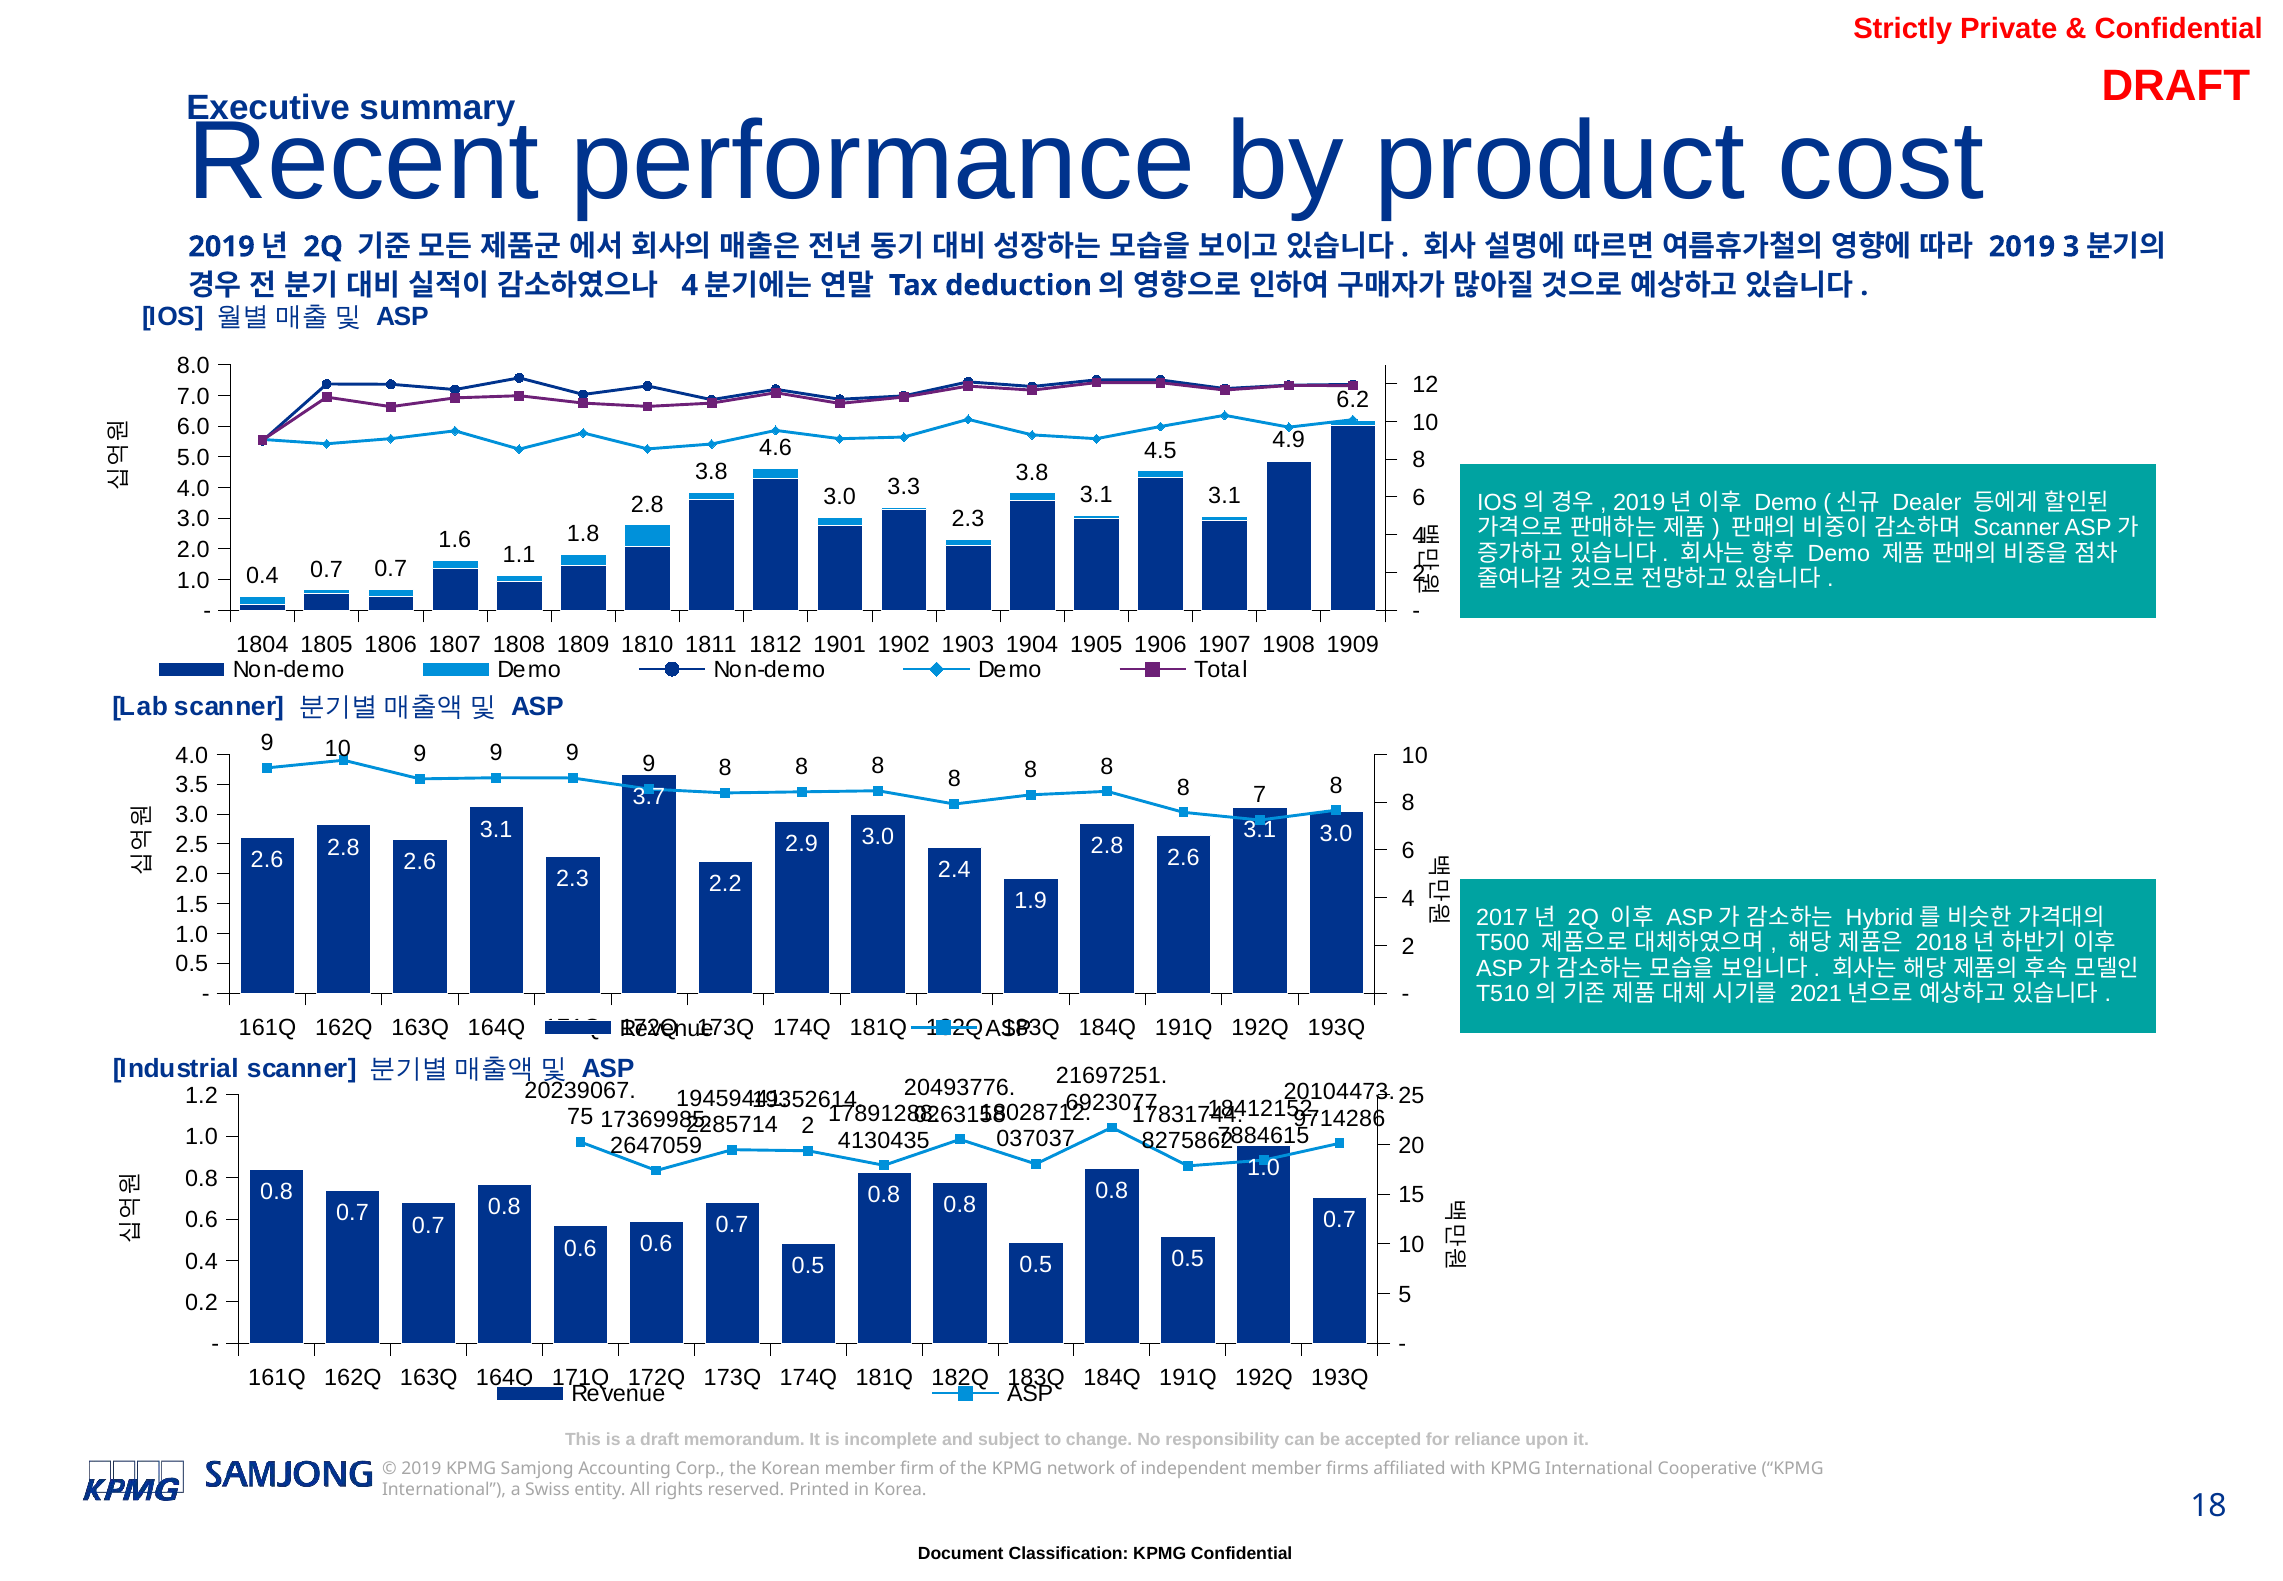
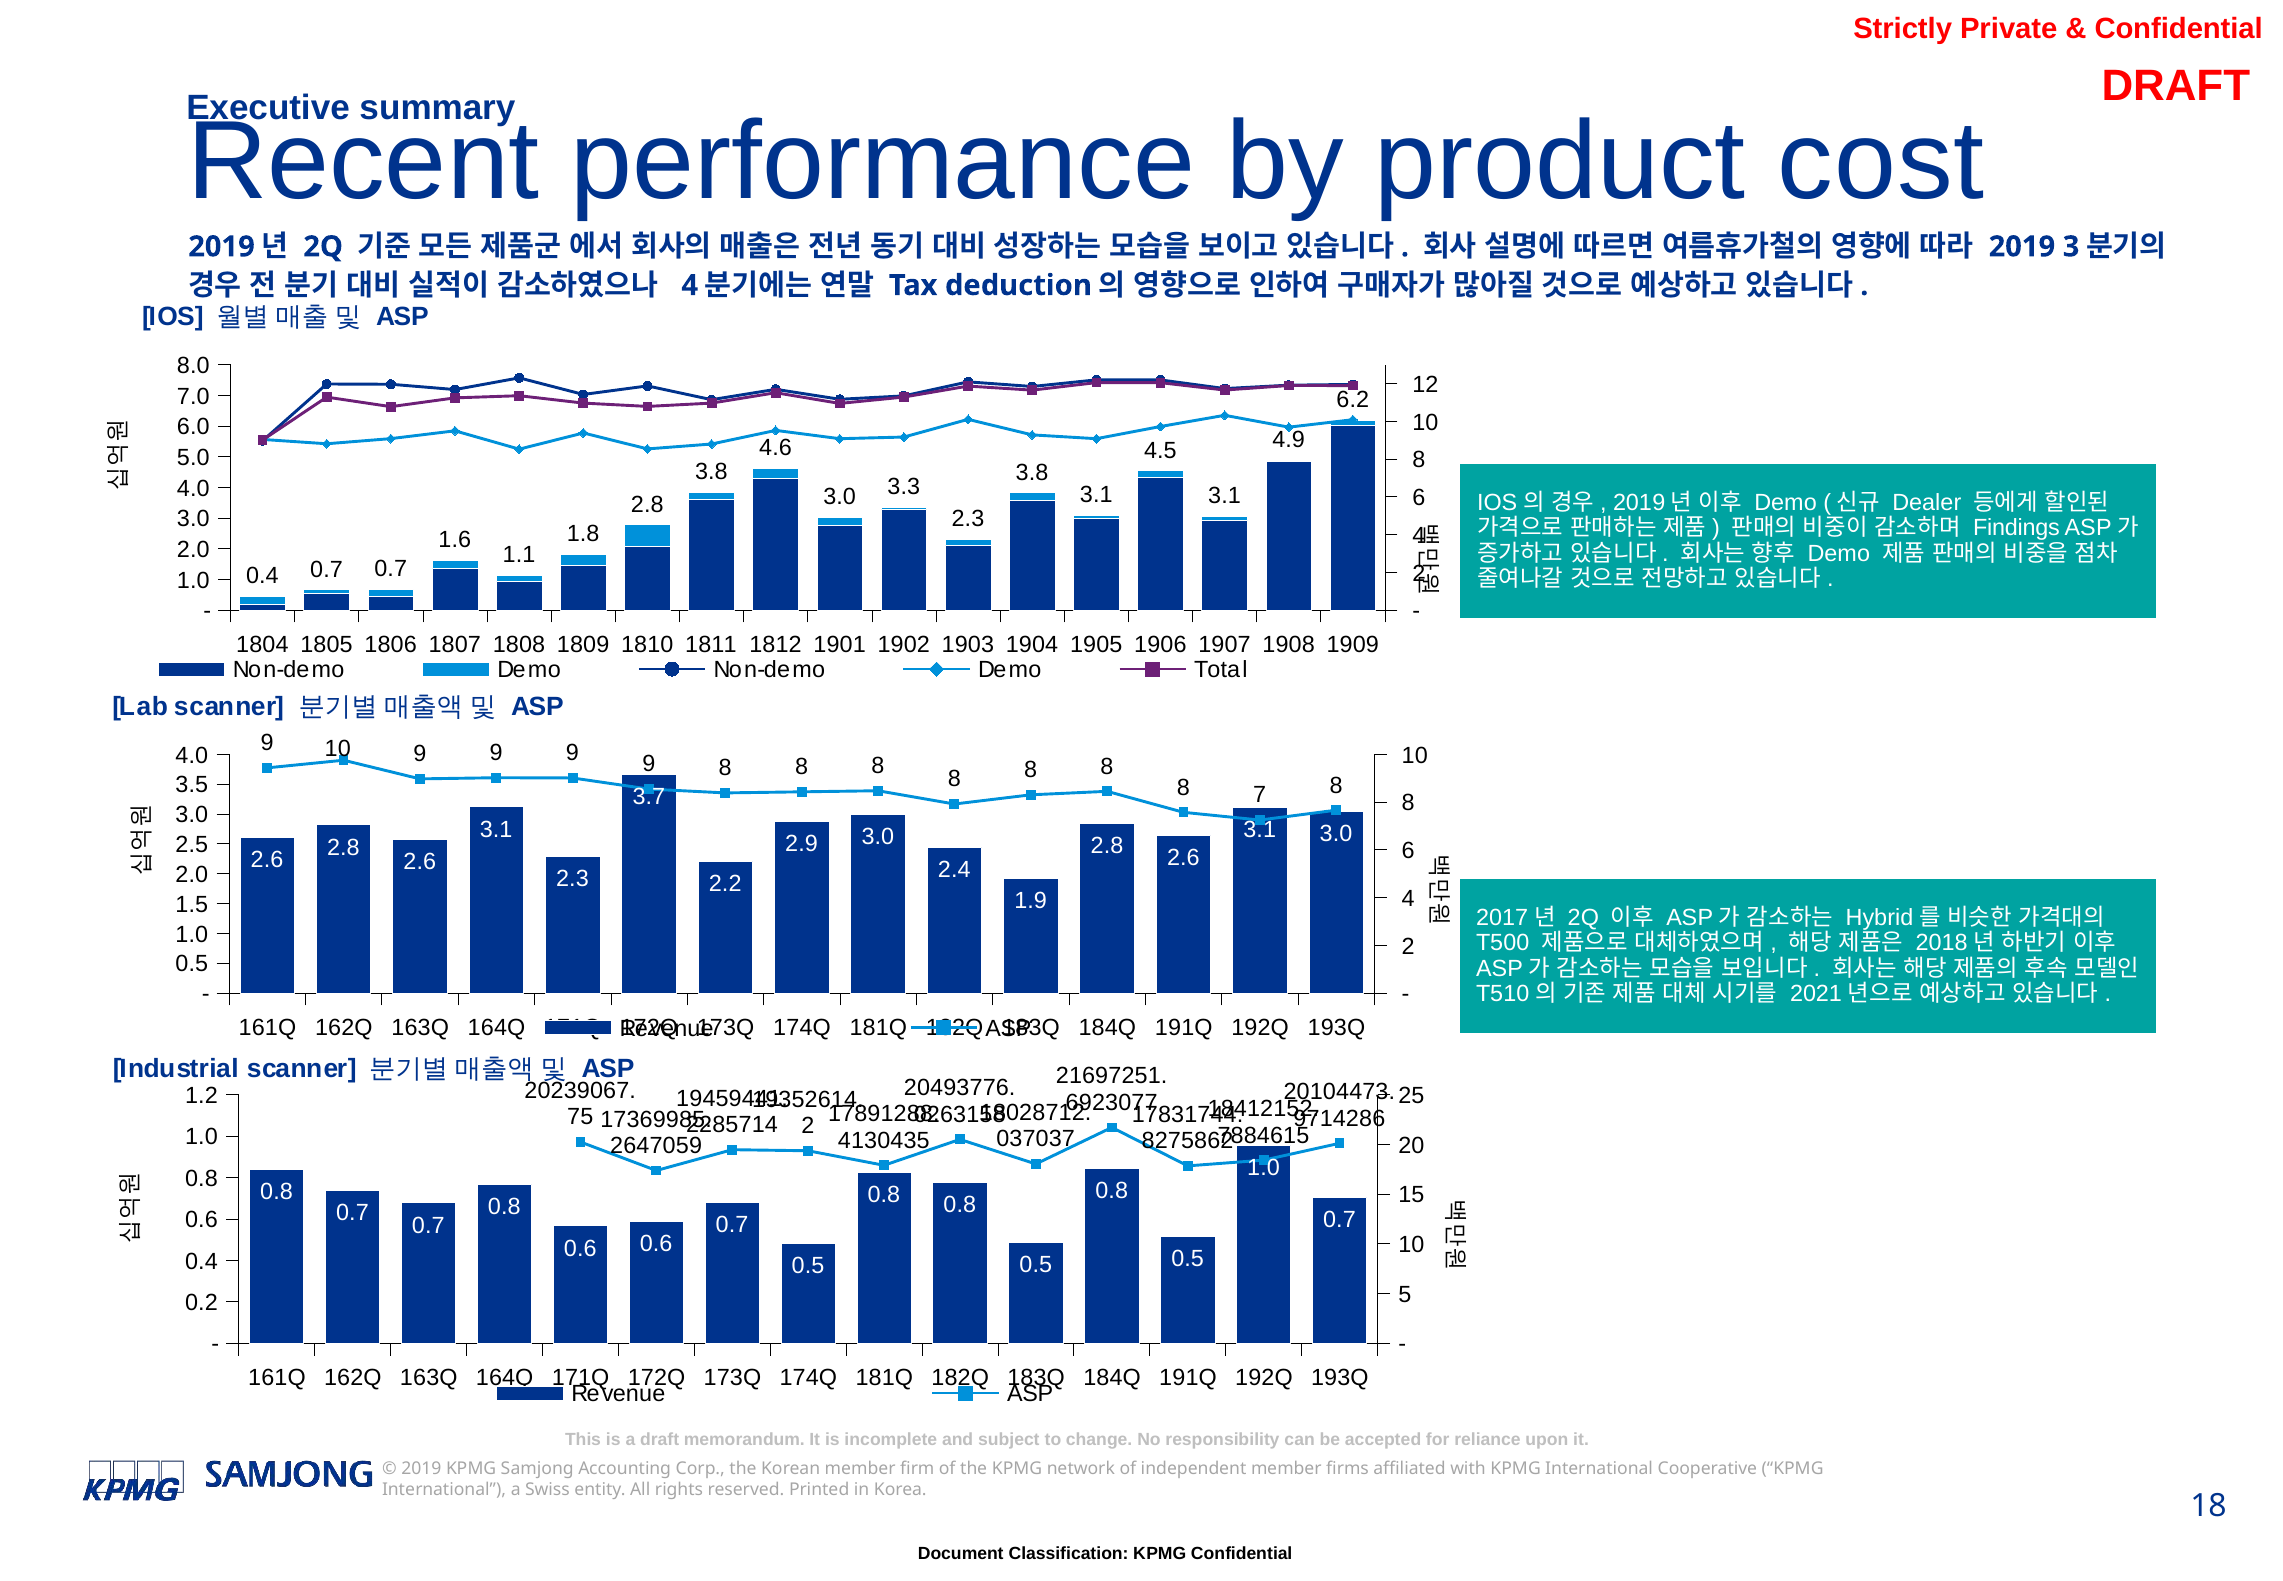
Scanner at (2016, 528): Scanner -> Findings
